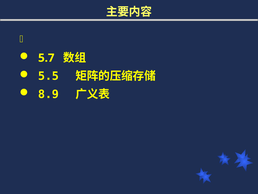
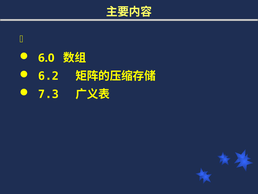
5.7: 5.7 -> 6.0
5.5: 5.5 -> 6.2
8.9: 8.9 -> 7.3
